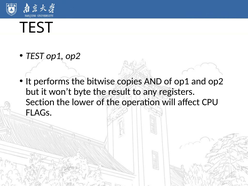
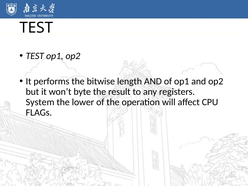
copies: copies -> length
Section: Section -> System
